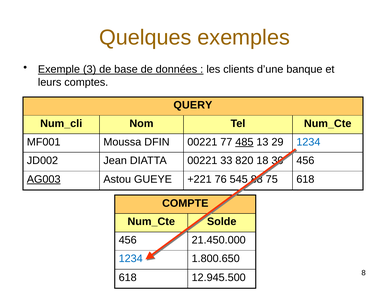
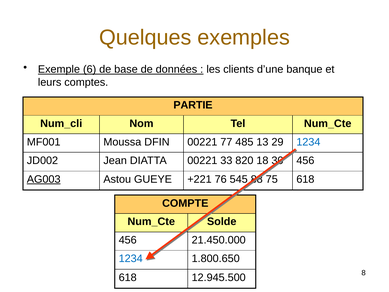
3: 3 -> 6
QUERY: QUERY -> PARTIE
485 underline: present -> none
